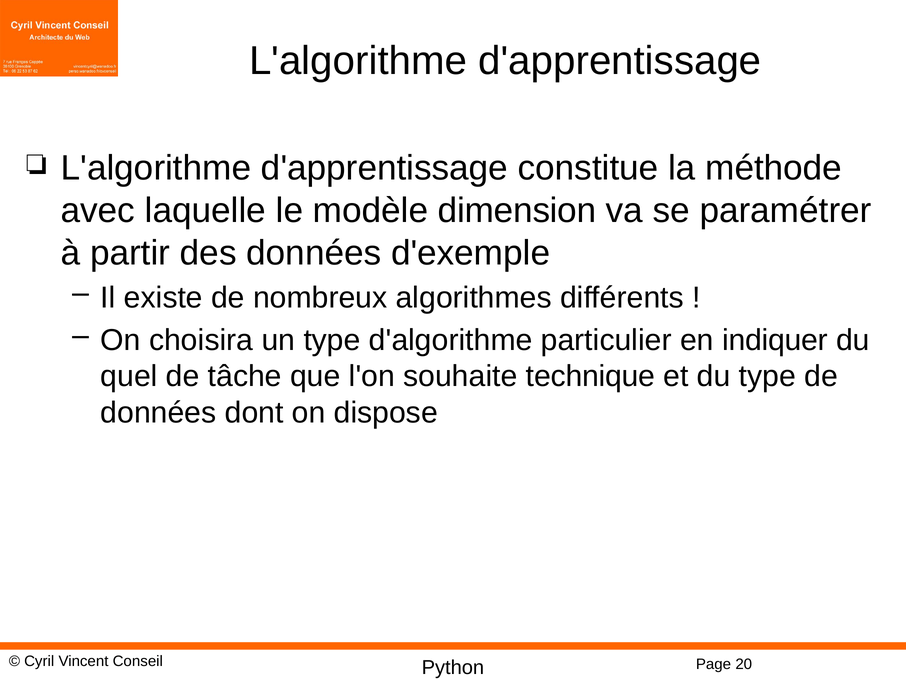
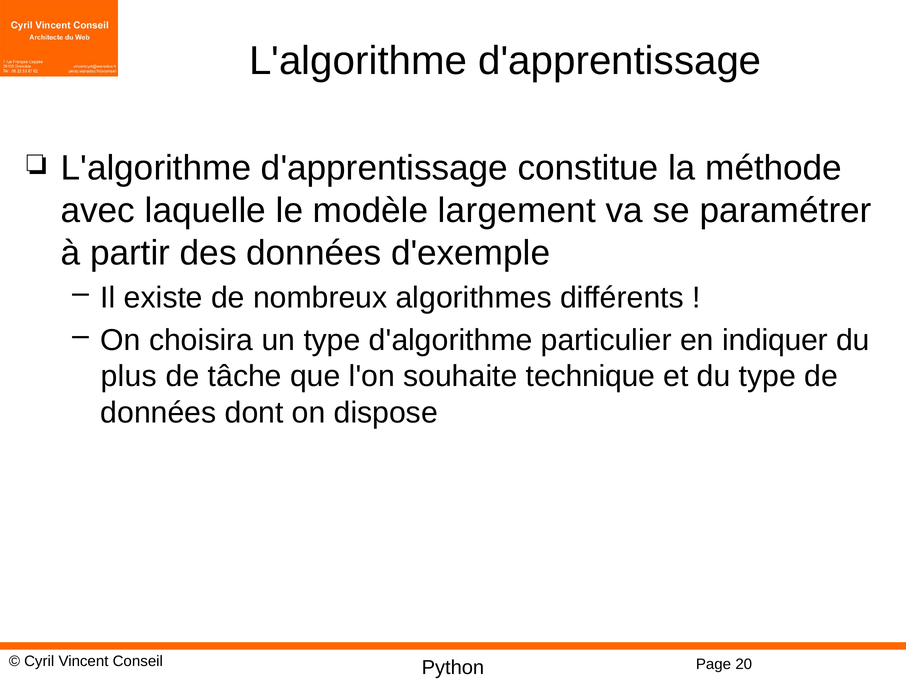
dimension: dimension -> largement
quel: quel -> plus
